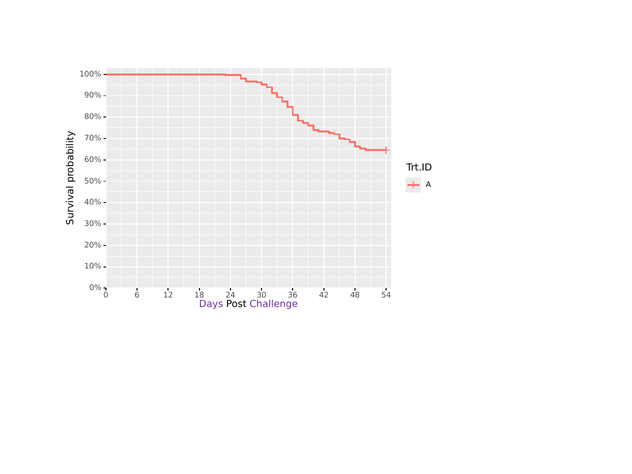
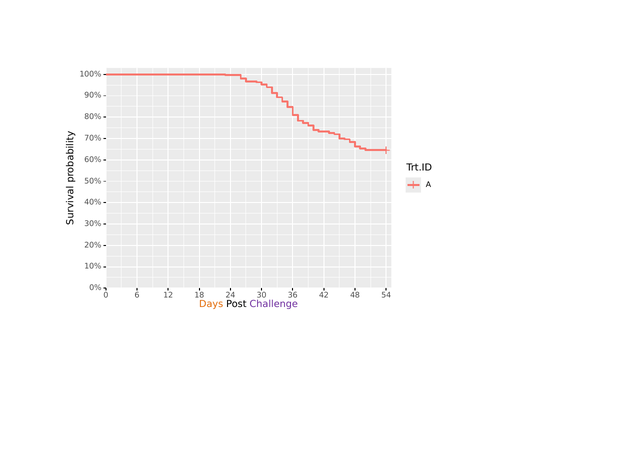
Days colour: purple -> orange
